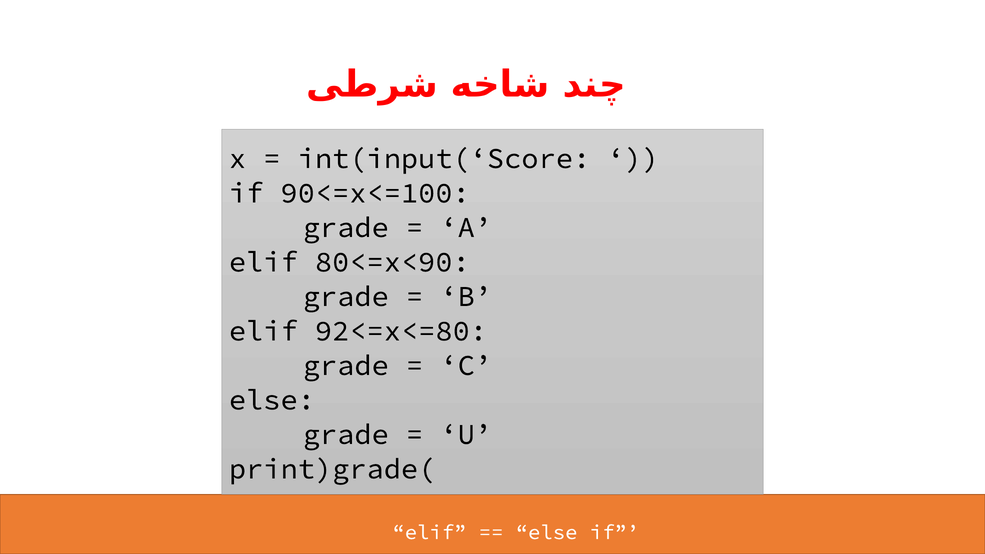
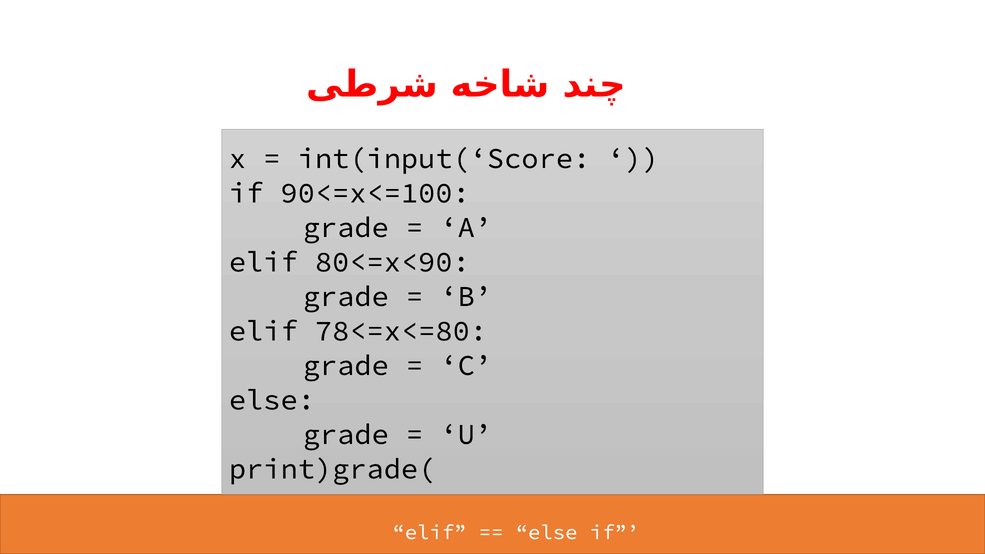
92<=x<=80: 92<=x<=80 -> 78<=x<=80
